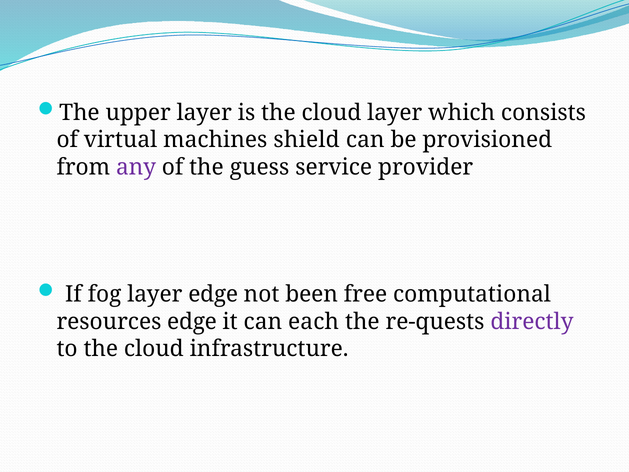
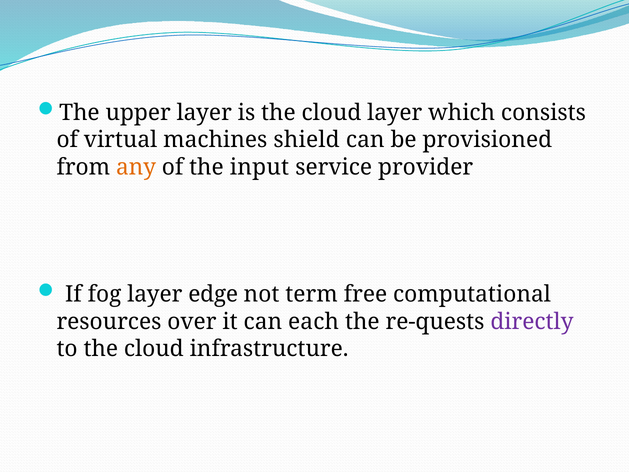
any colour: purple -> orange
guess: guess -> input
been: been -> term
resources edge: edge -> over
